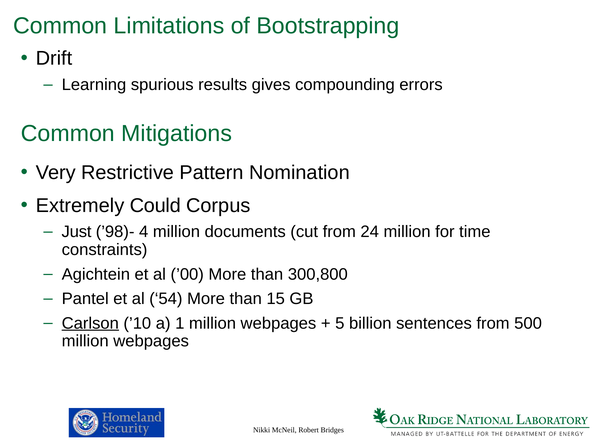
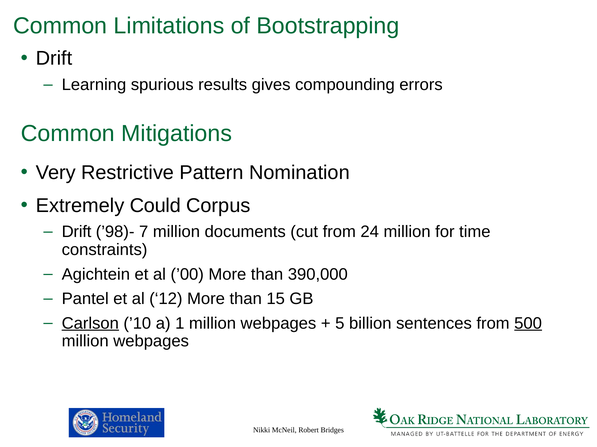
Just at (77, 232): Just -> Drift
4: 4 -> 7
300,800: 300,800 -> 390,000
54: 54 -> 12
500 underline: none -> present
